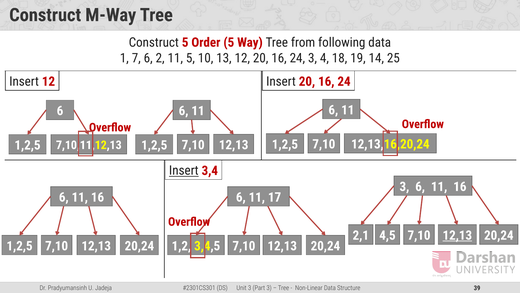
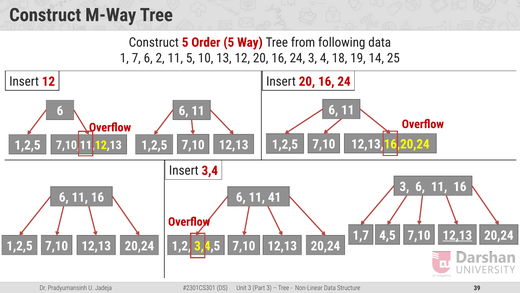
Insert at (184, 170) underline: present -> none
17: 17 -> 41
2,1: 2,1 -> 1,7
